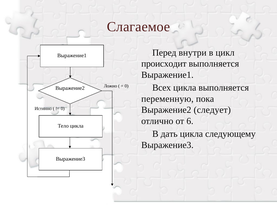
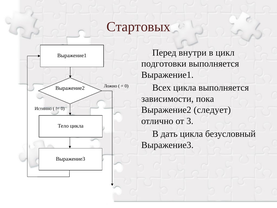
Слагаемое: Слагаемое -> Стартовых
происходит: происходит -> подготовки
переменную: переменную -> зависимости
6: 6 -> 3
следующему: следующему -> безусловный
